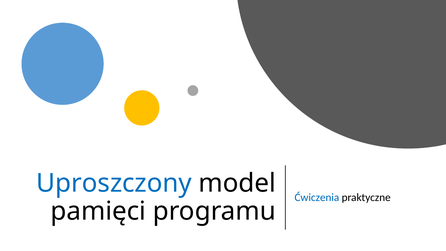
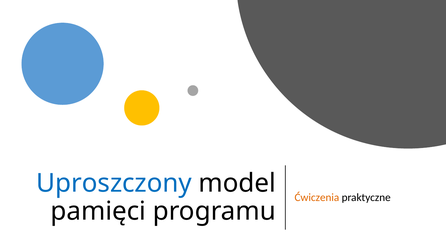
Ćwiczenia colour: blue -> orange
